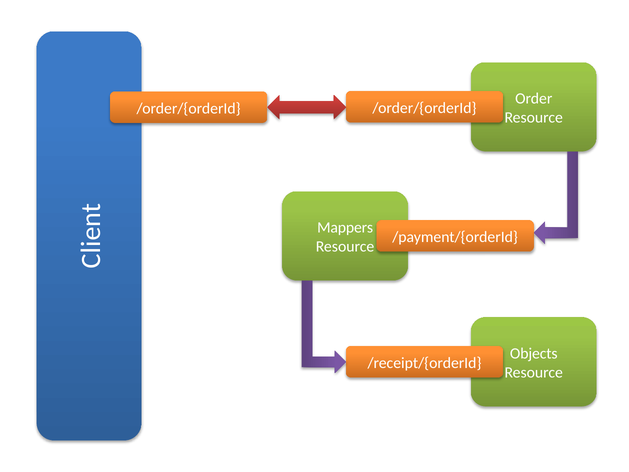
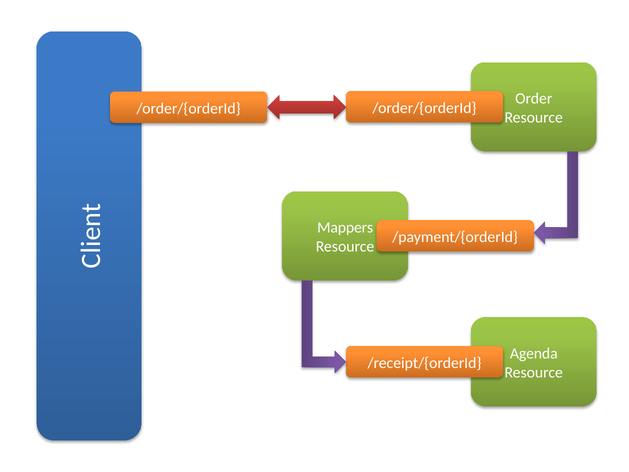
Objects: Objects -> Agenda
